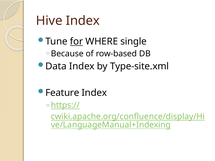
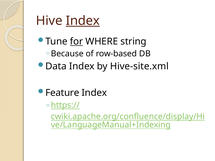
Index at (83, 21) underline: none -> present
single: single -> string
Type-site.xml: Type-site.xml -> Hive-site.xml
